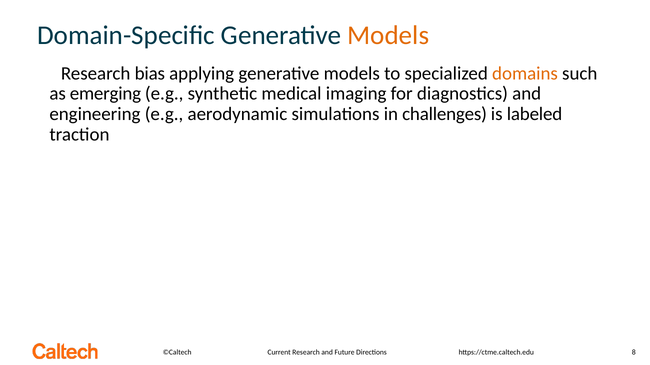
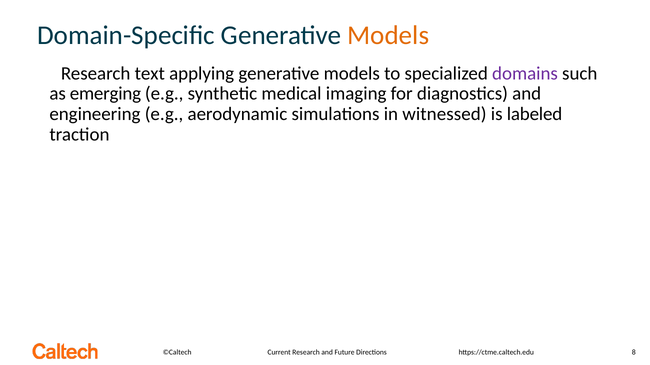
bias: bias -> text
domains colour: orange -> purple
challenges: challenges -> witnessed
